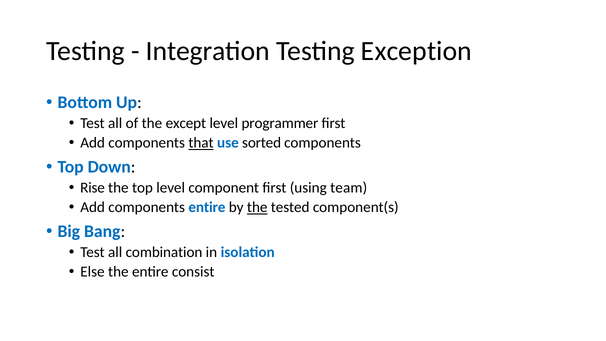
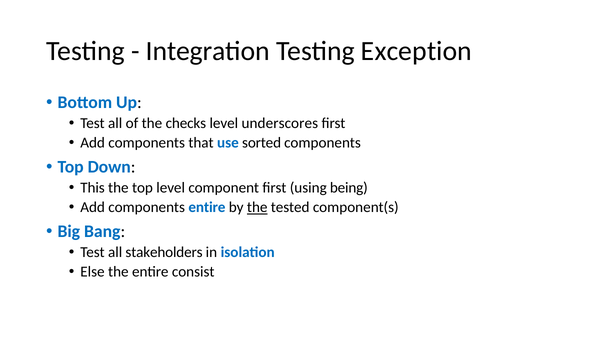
except: except -> checks
programmer: programmer -> underscores
that underline: present -> none
Rise: Rise -> This
team: team -> being
combination: combination -> stakeholders
